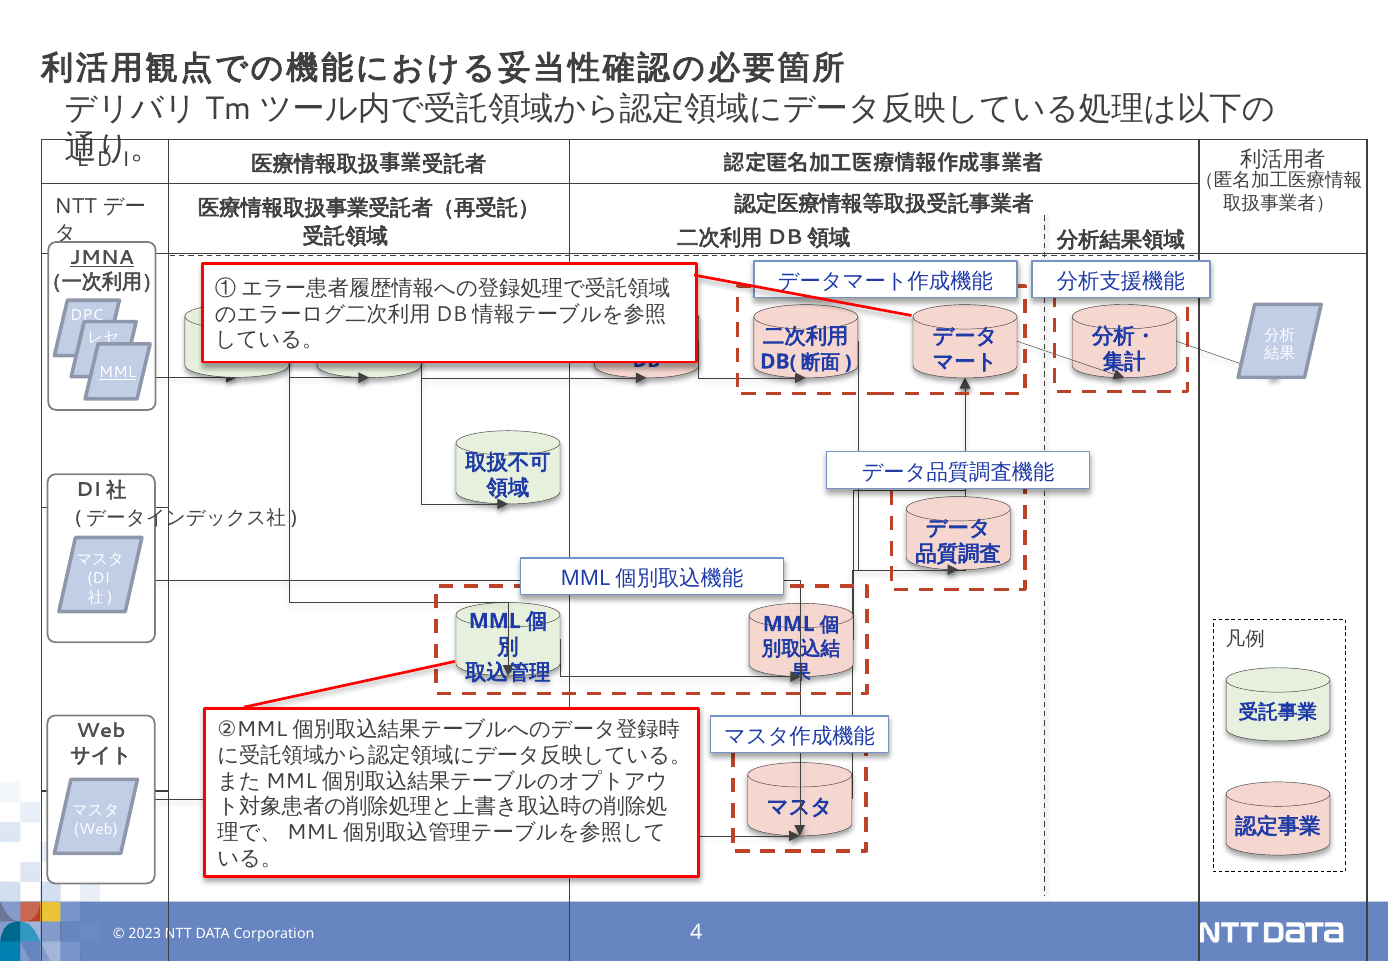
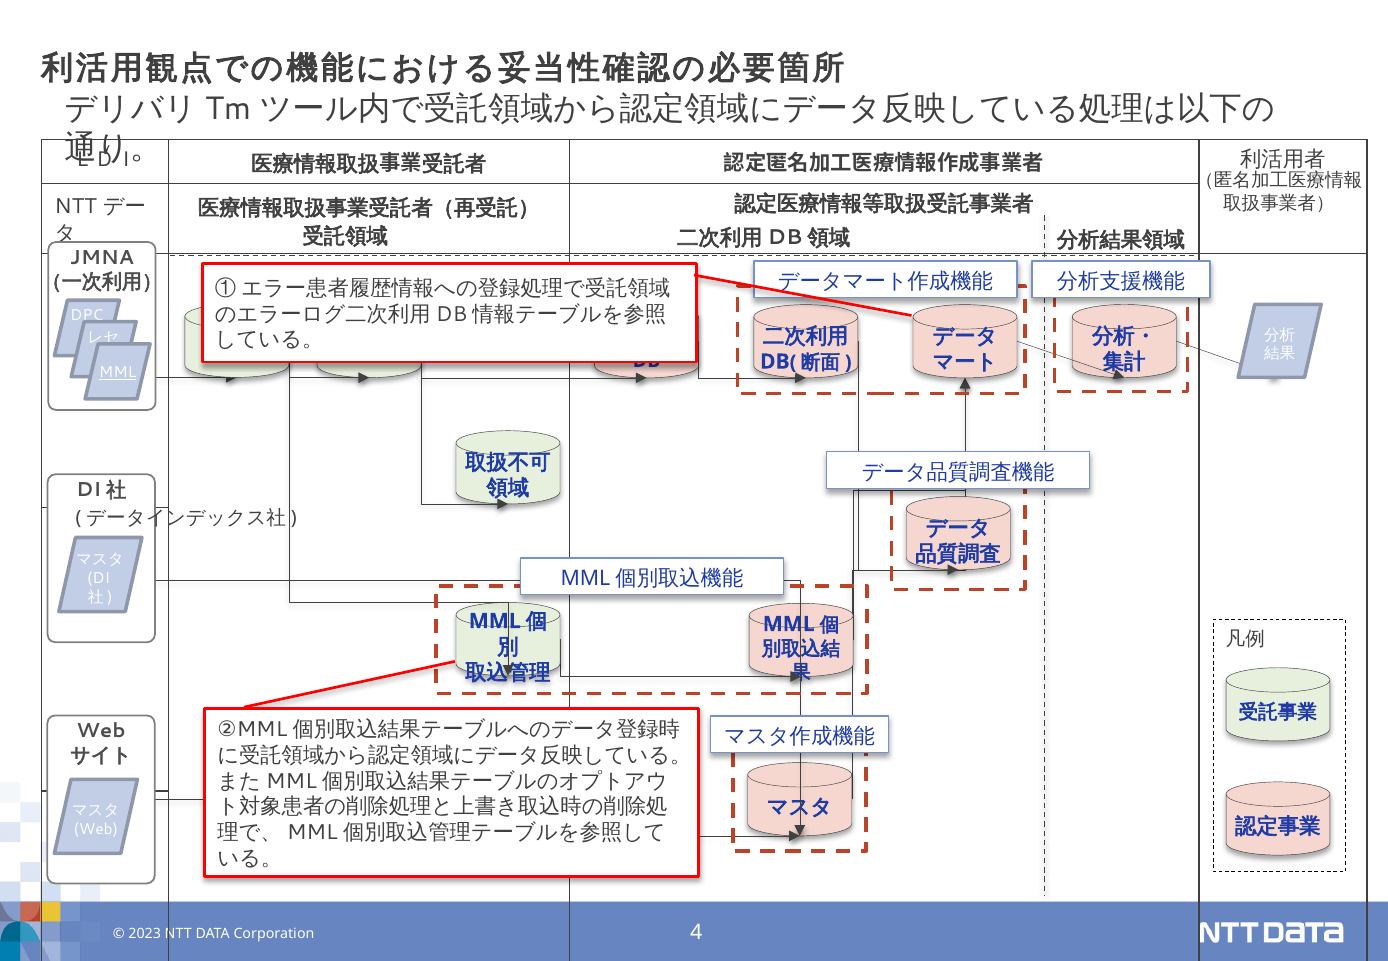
JMNA underline: present -> none
